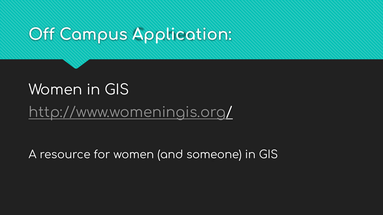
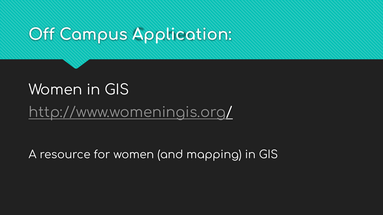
someone: someone -> mapping
